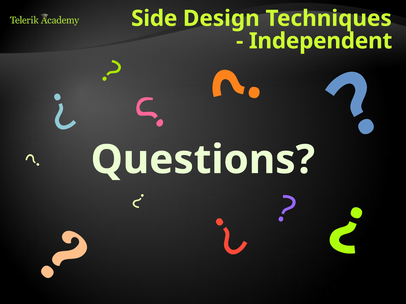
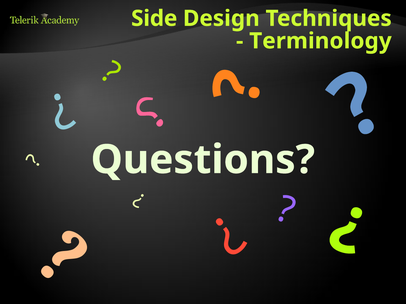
Independent: Independent -> Terminology
